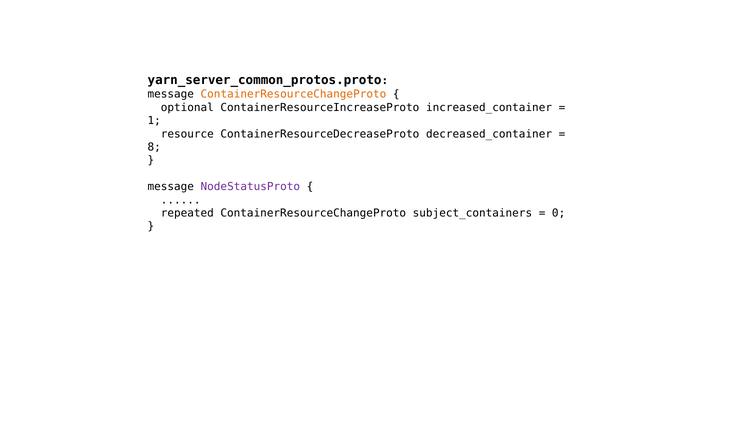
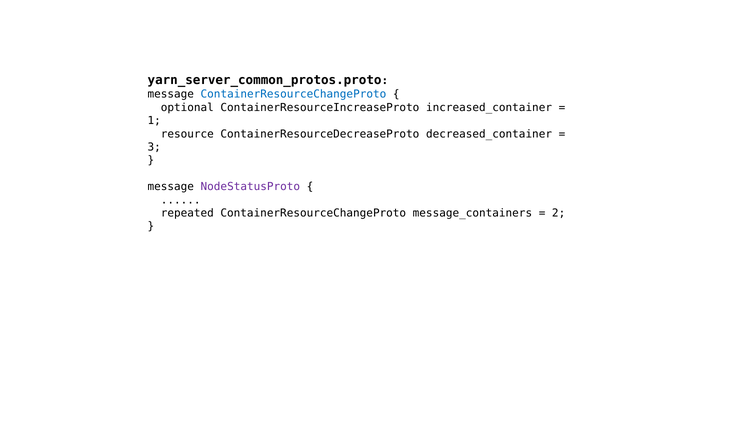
ContainerResourceChangeProto at (293, 94) colour: orange -> blue
8: 8 -> 3
subject_containers: subject_containers -> message_containers
0: 0 -> 2
